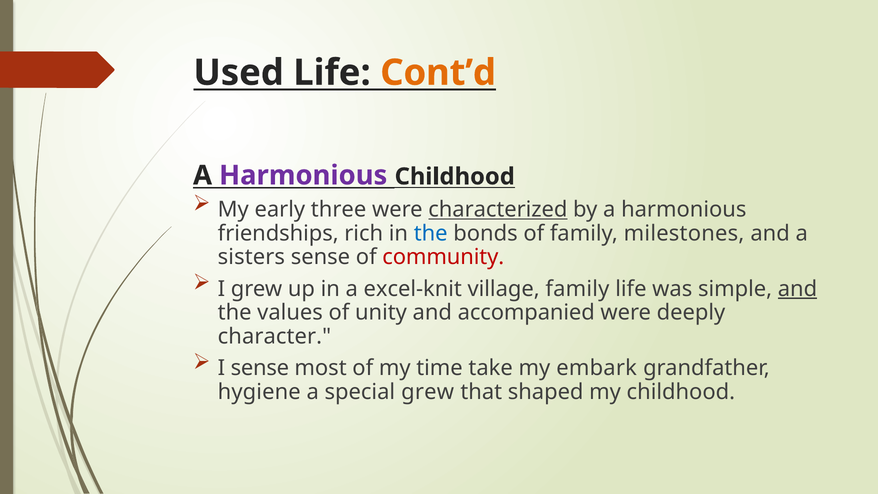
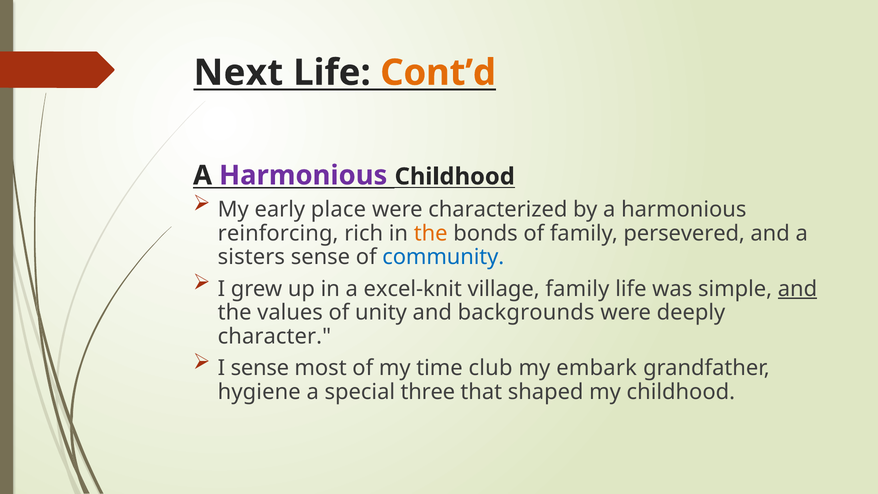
Used: Used -> Next
three: three -> place
characterized underline: present -> none
friendships: friendships -> reinforcing
the at (431, 233) colour: blue -> orange
milestones: milestones -> persevered
community colour: red -> blue
accompanied: accompanied -> backgrounds
take: take -> club
special grew: grew -> three
